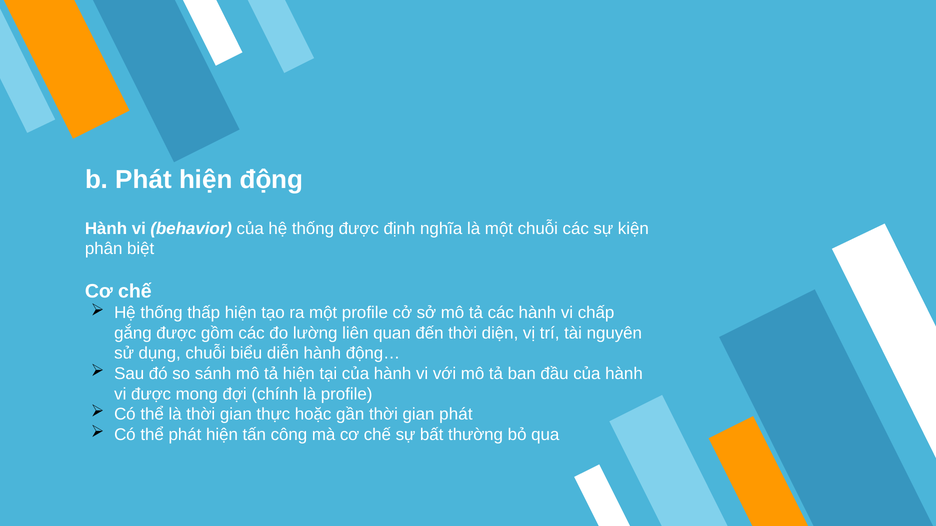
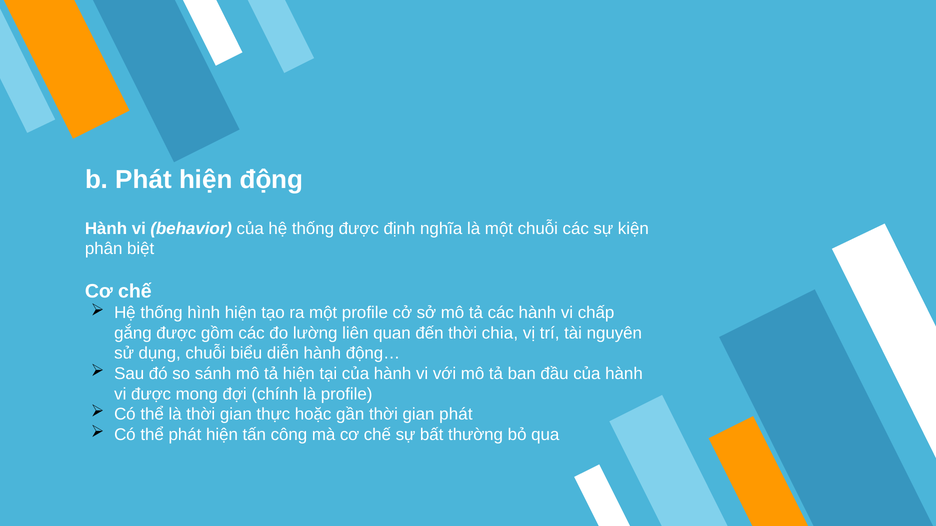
thấp: thấp -> hình
diện: diện -> chia
